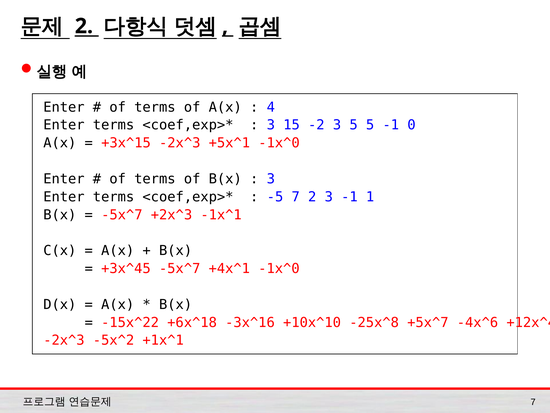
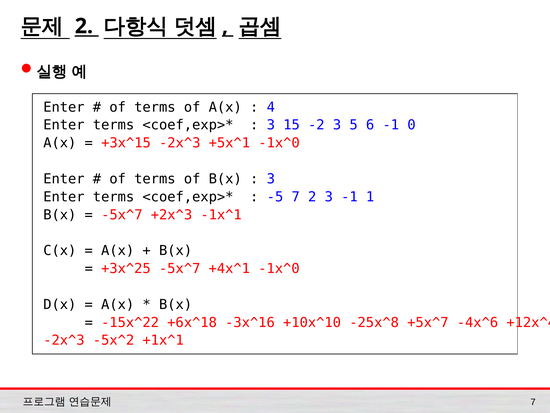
5 5: 5 -> 6
+3x^45: +3x^45 -> +3x^25
